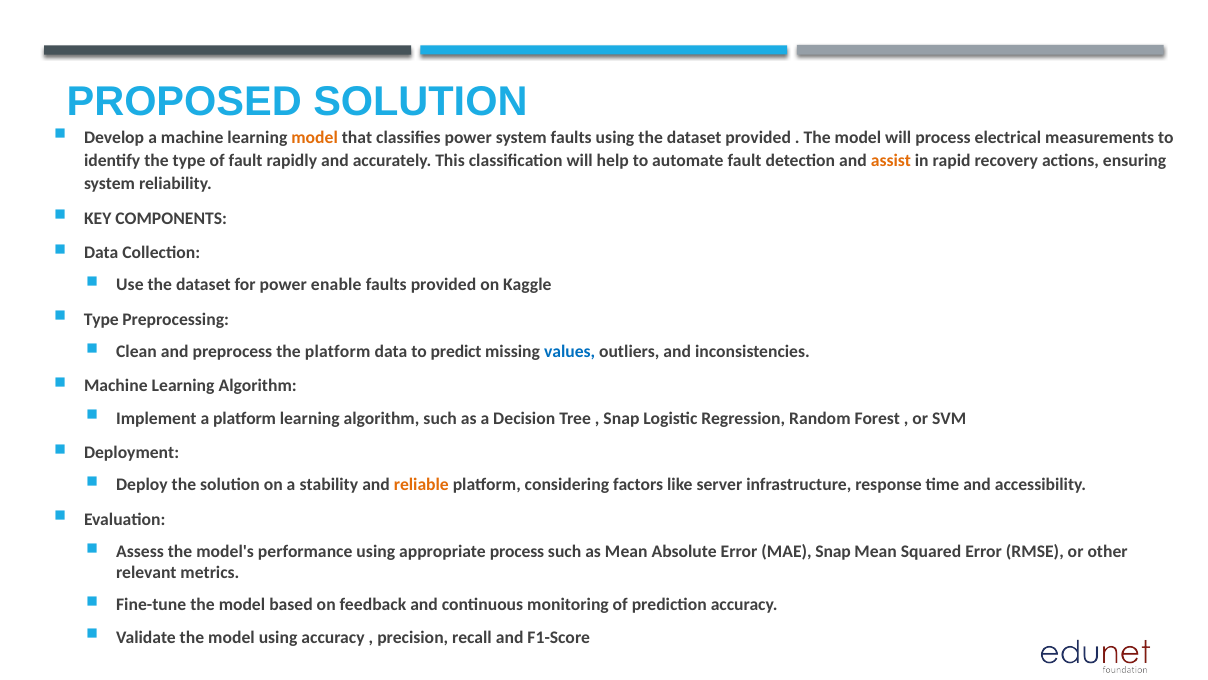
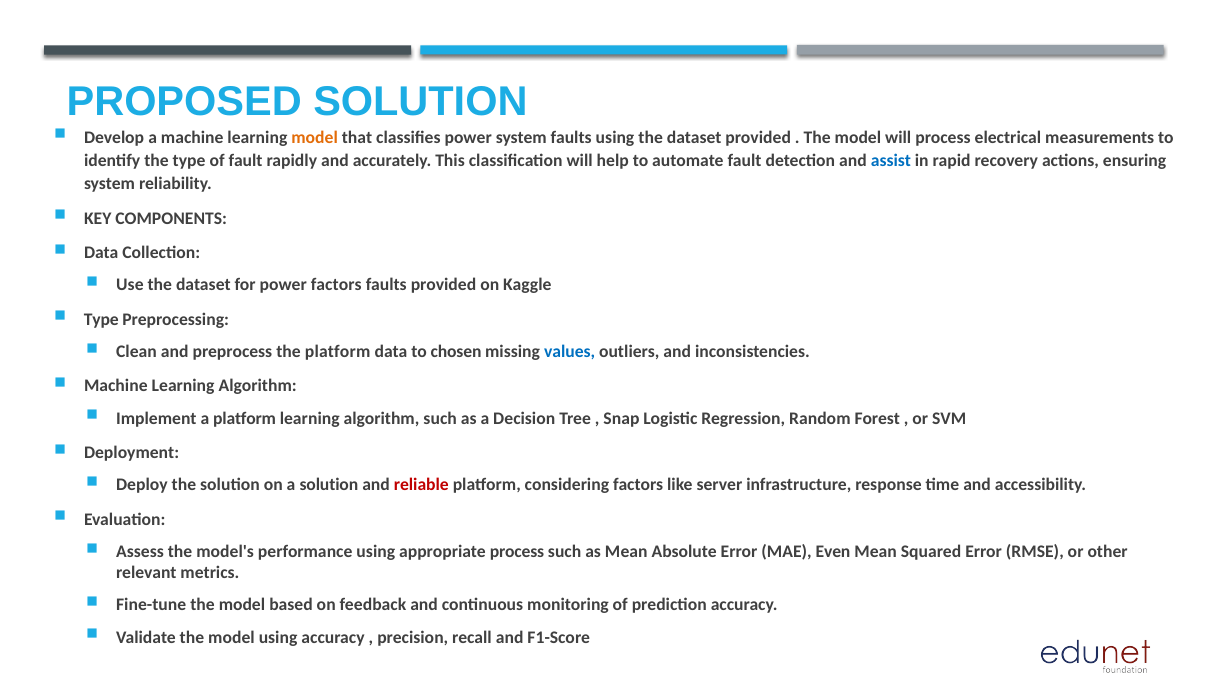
assist colour: orange -> blue
power enable: enable -> factors
predict: predict -> chosen
a stability: stability -> solution
reliable colour: orange -> red
MAE Snap: Snap -> Even
